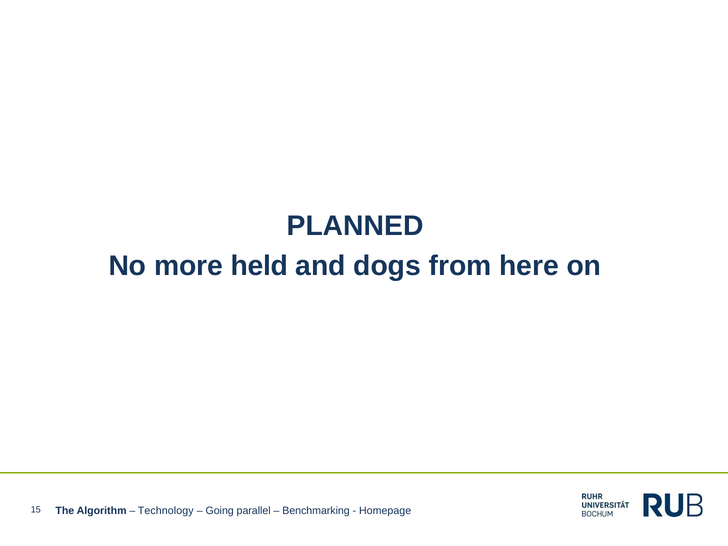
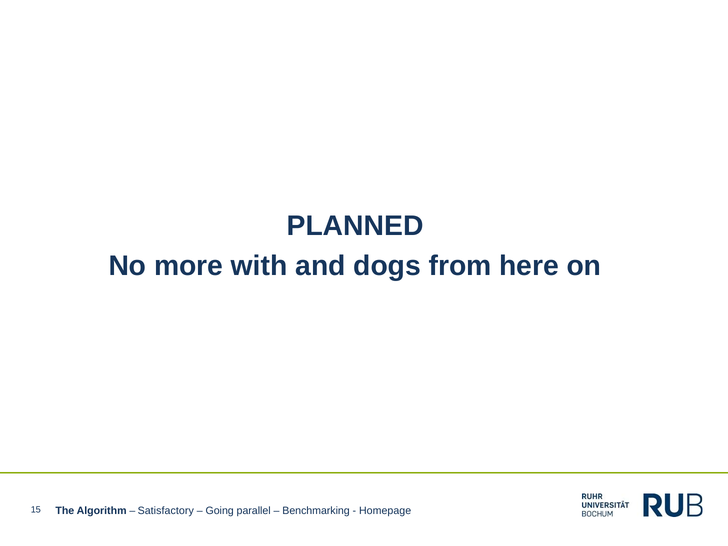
held: held -> with
Technology: Technology -> Satisfactory
